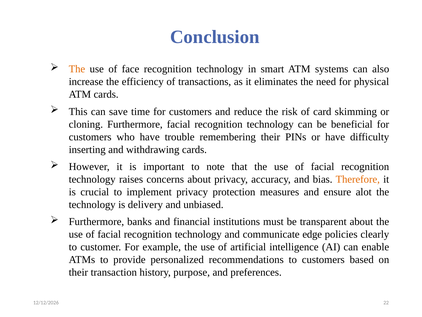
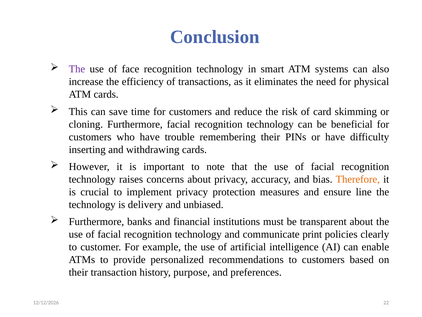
The at (77, 69) colour: orange -> purple
alot: alot -> line
edge: edge -> print
